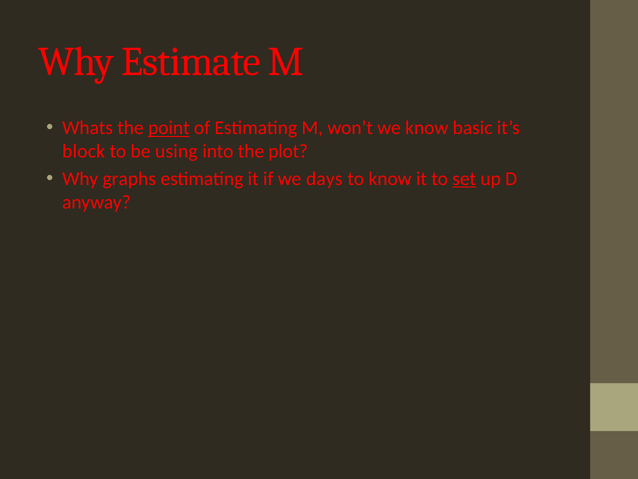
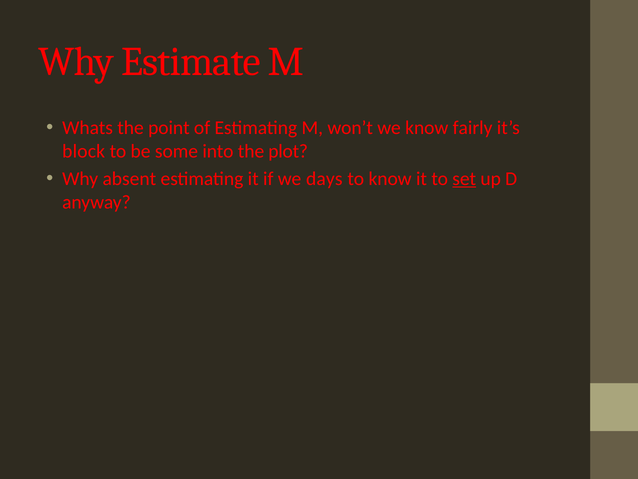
point underline: present -> none
basic: basic -> fairly
using: using -> some
graphs: graphs -> absent
